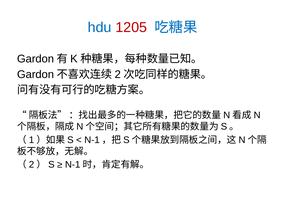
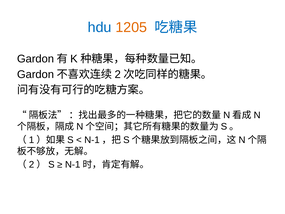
1205 colour: red -> orange
